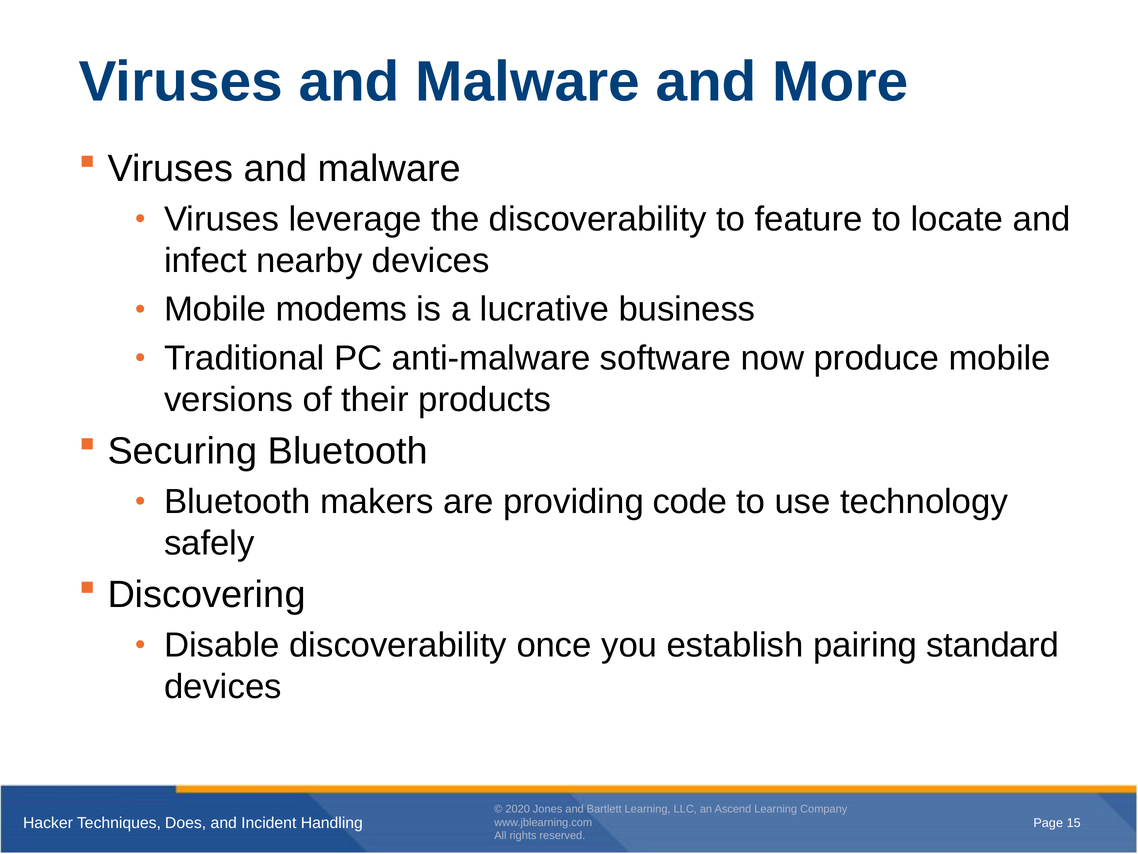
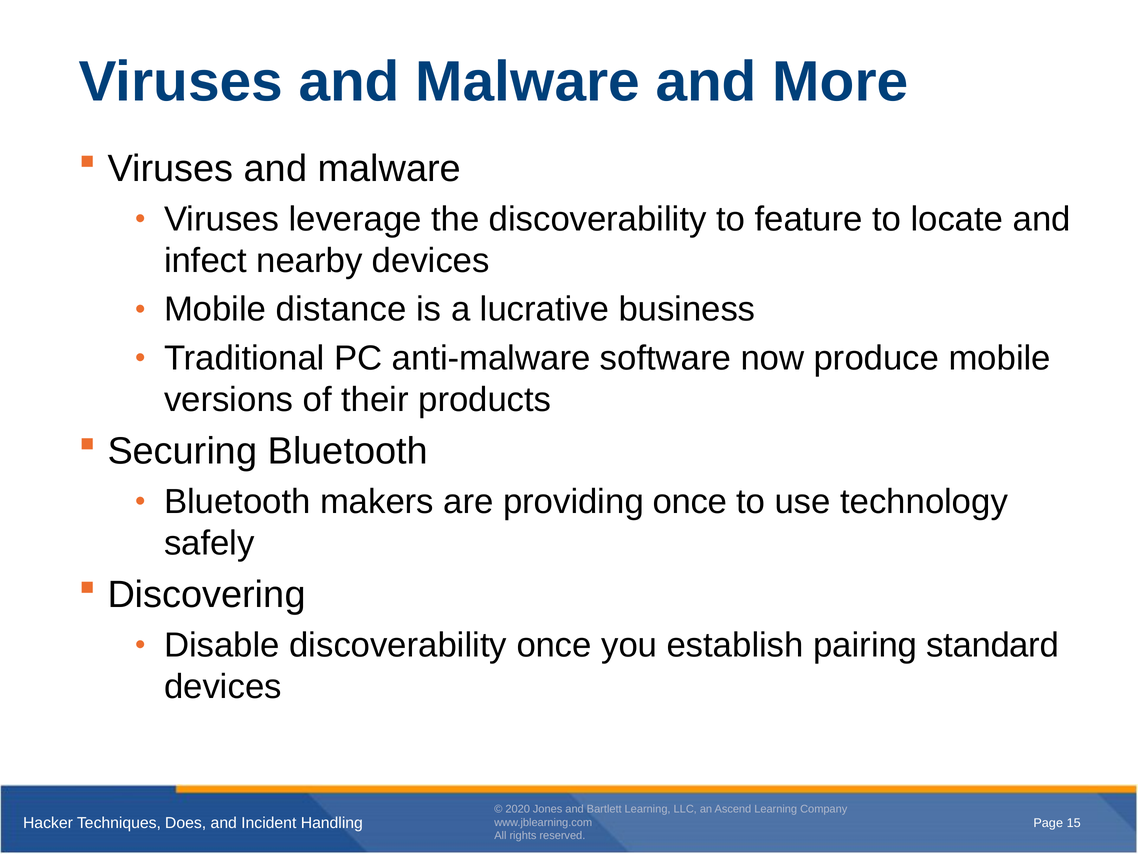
modems: modems -> distance
providing code: code -> once
